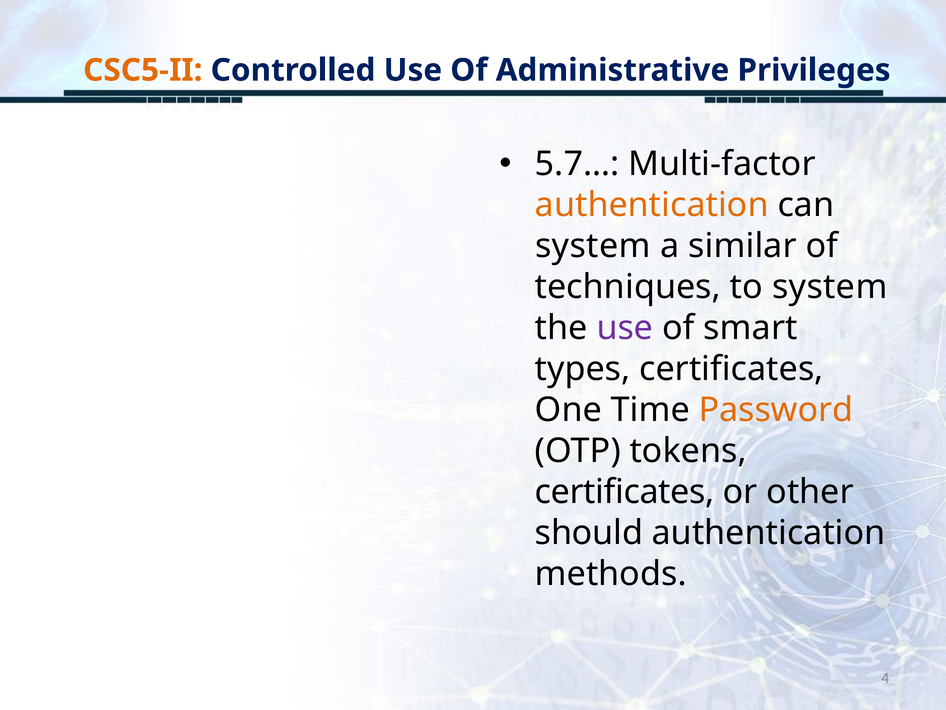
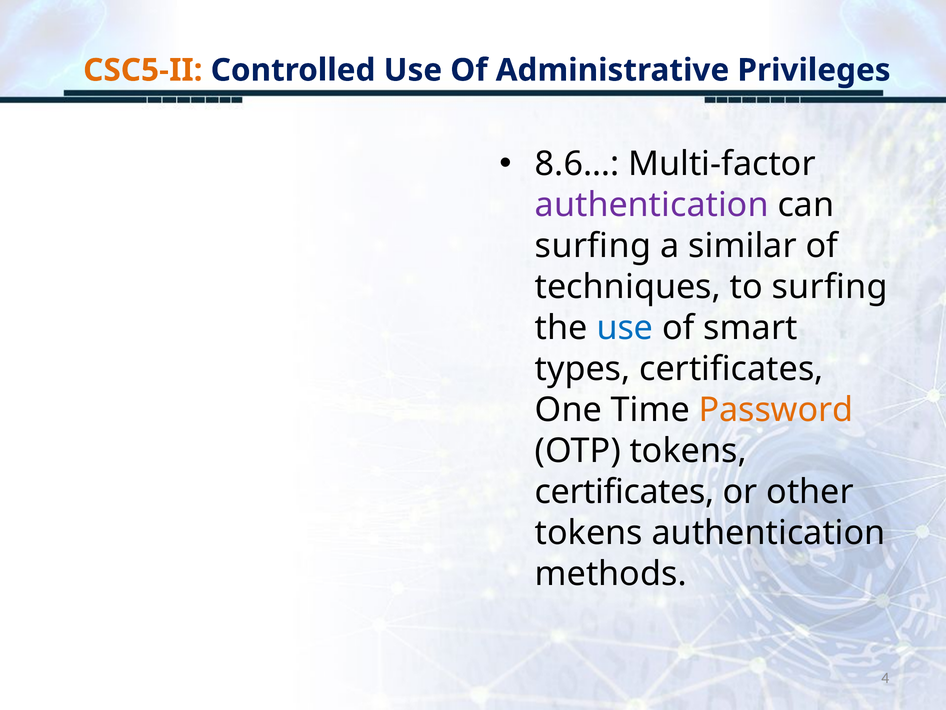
5.7…: 5.7… -> 8.6…
authentication at (652, 205) colour: orange -> purple
system at (593, 246): system -> surfing
to system: system -> surfing
use at (625, 328) colour: purple -> blue
should at (589, 533): should -> tokens
